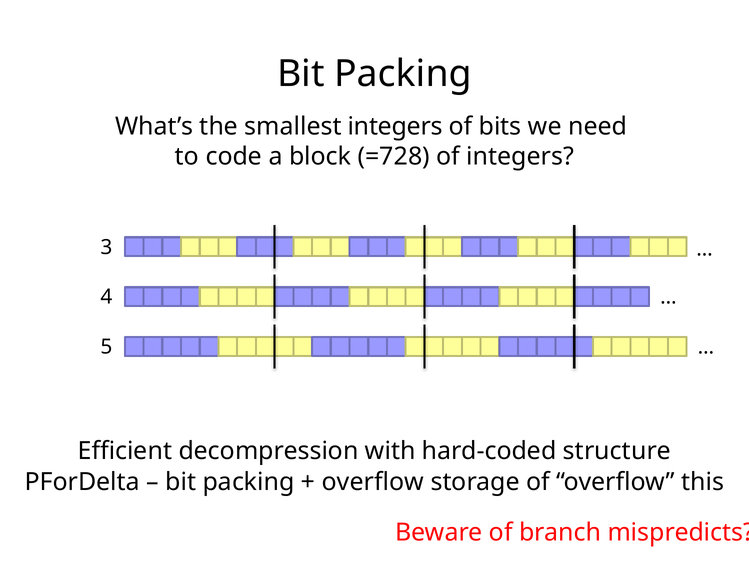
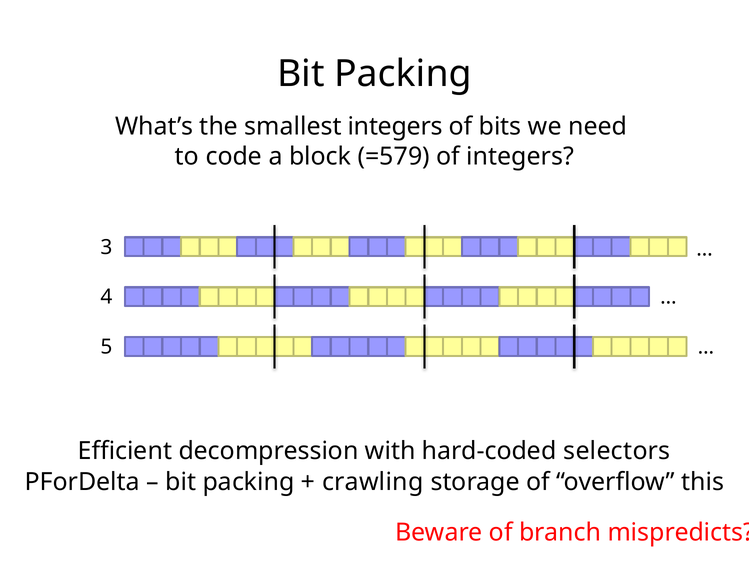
=728: =728 -> =579
structure: structure -> selectors
overflow at (373, 482): overflow -> crawling
